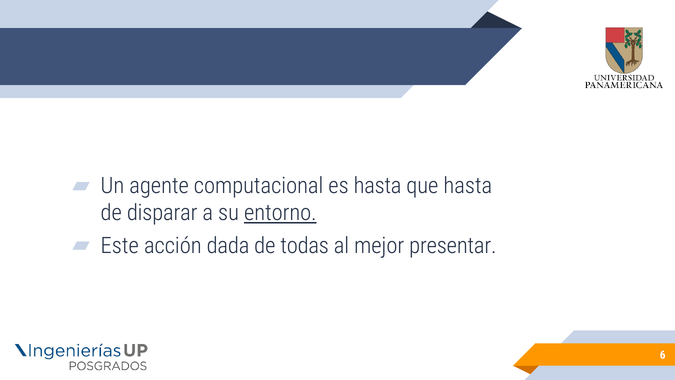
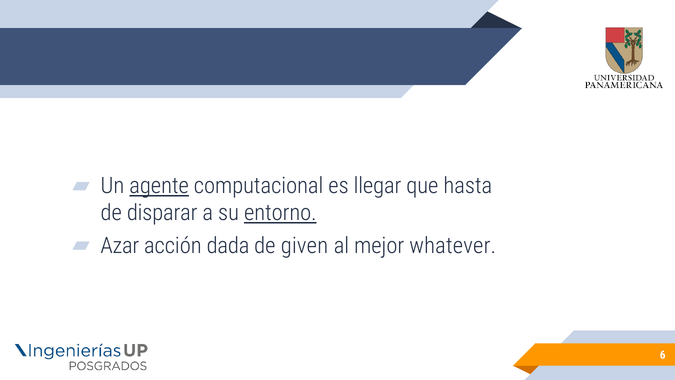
agente underline: none -> present
es hasta: hasta -> llegar
Este: Este -> Azar
todas: todas -> given
presentar: presentar -> whatever
